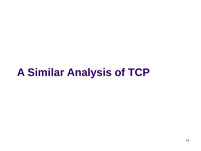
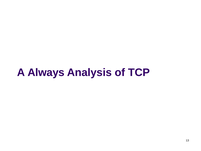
Similar: Similar -> Always
